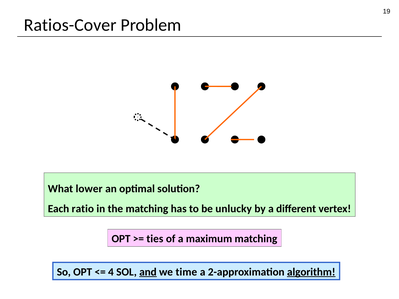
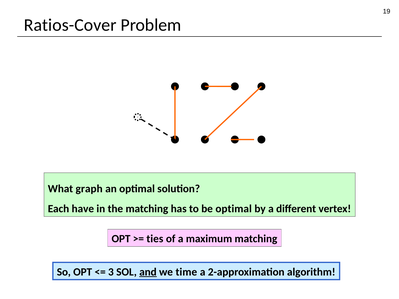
lower: lower -> graph
ratio: ratio -> have
be unlucky: unlucky -> optimal
4: 4 -> 3
algorithm underline: present -> none
